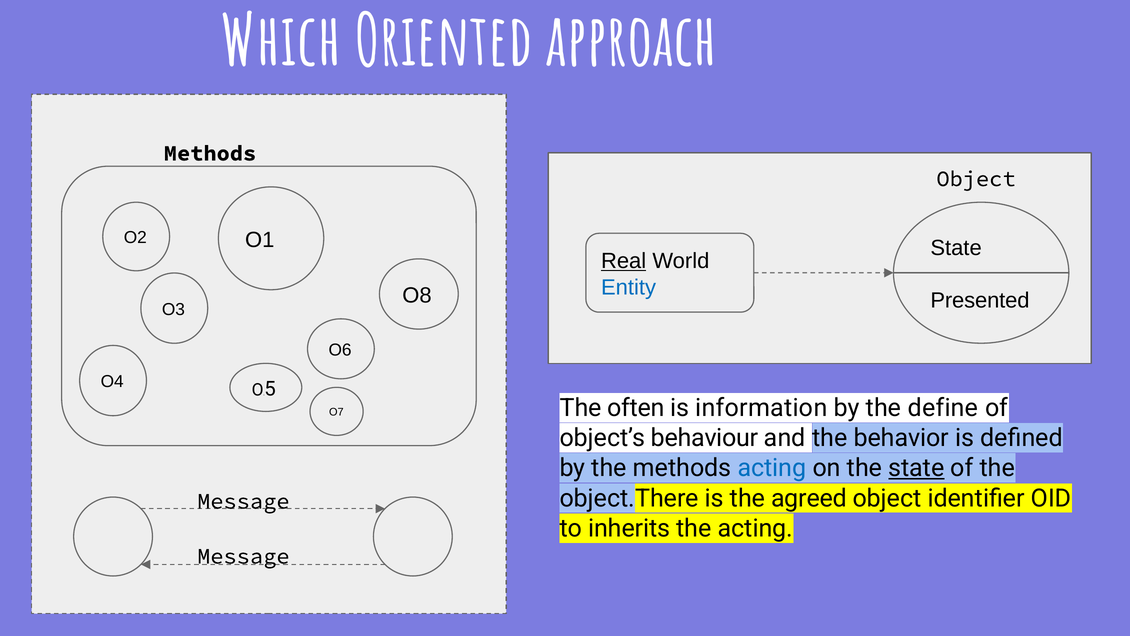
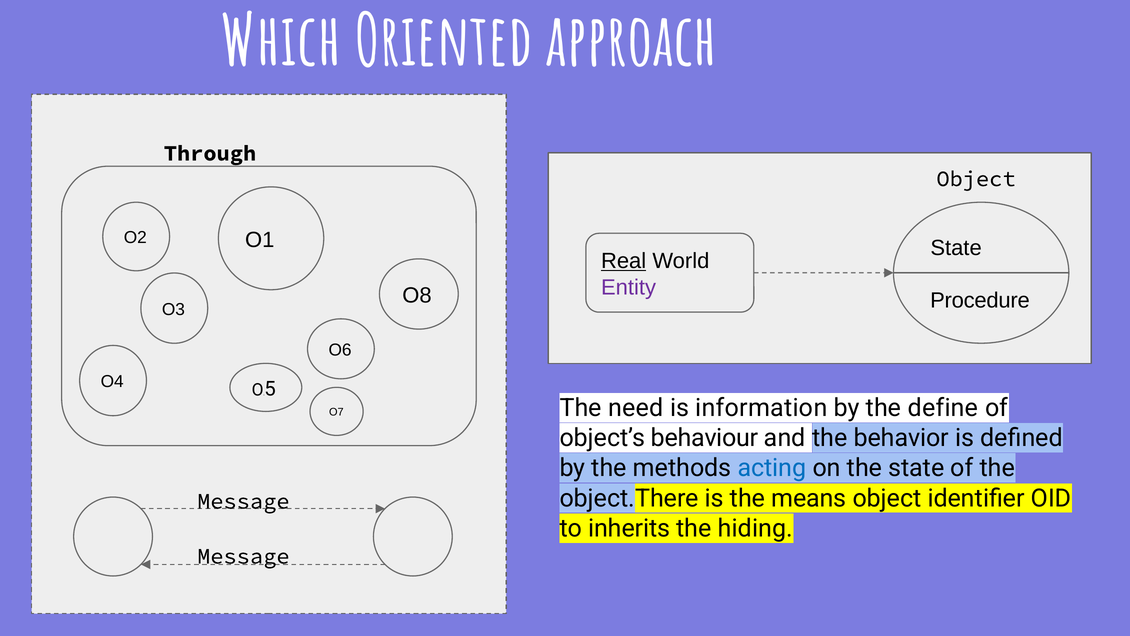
Methods at (210, 153): Methods -> Through
Entity colour: blue -> purple
Presented: Presented -> Procedure
often: often -> need
state at (916, 468) underline: present -> none
agreed: agreed -> means
the acting: acting -> hiding
